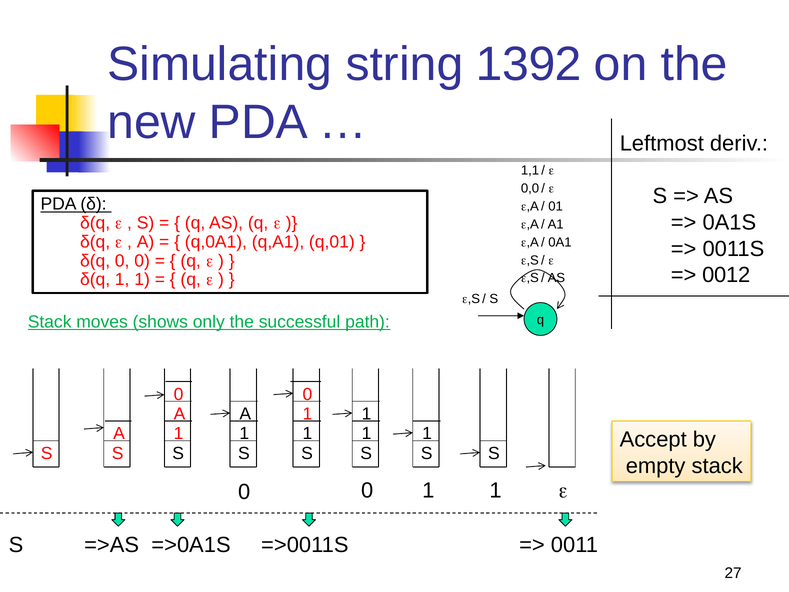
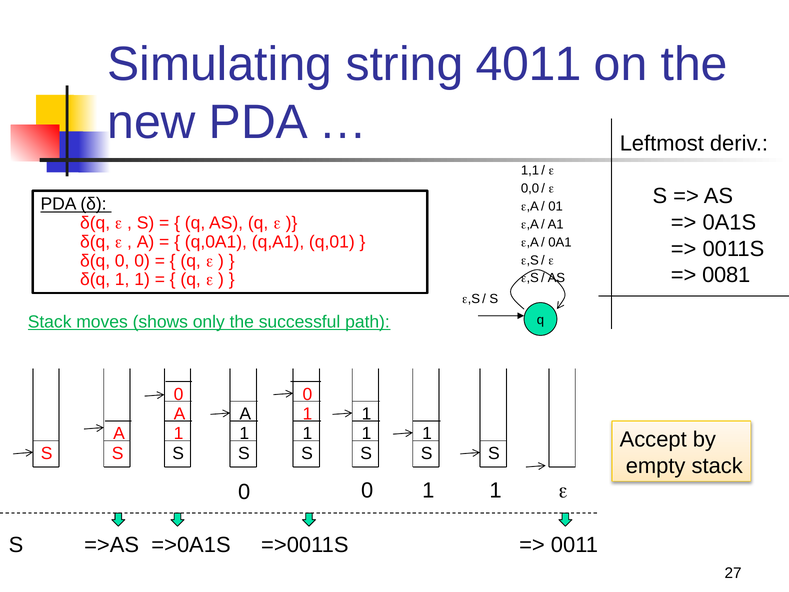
1392: 1392 -> 4011
0012: 0012 -> 0081
